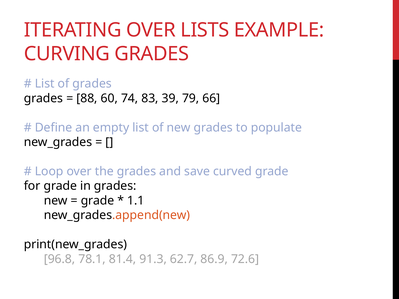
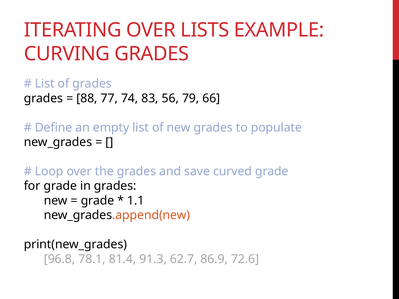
60: 60 -> 77
39: 39 -> 56
